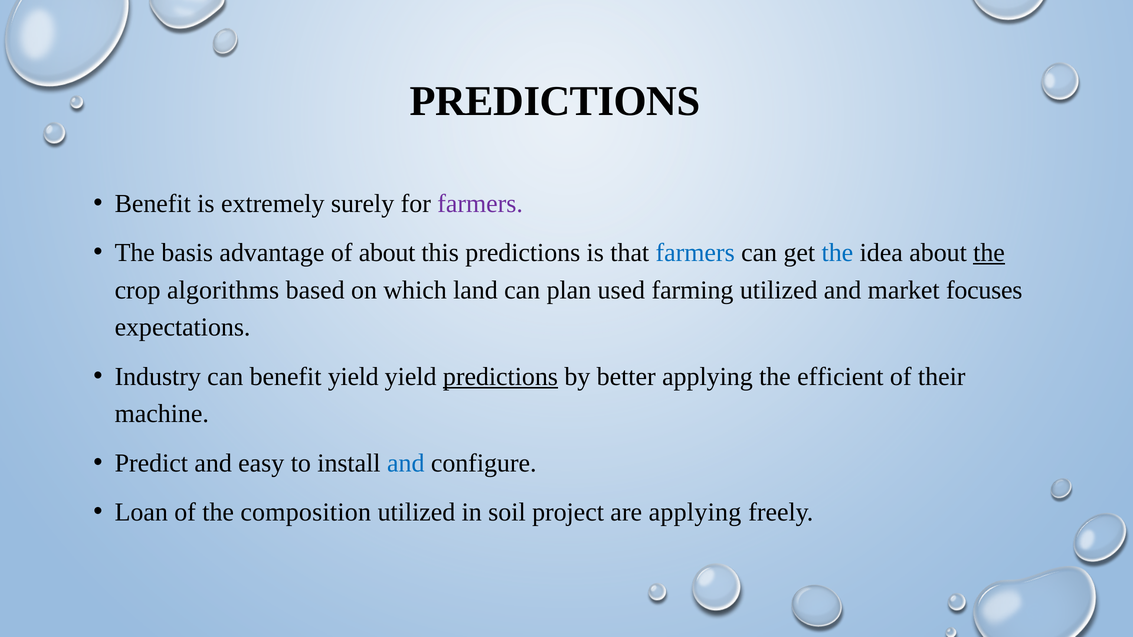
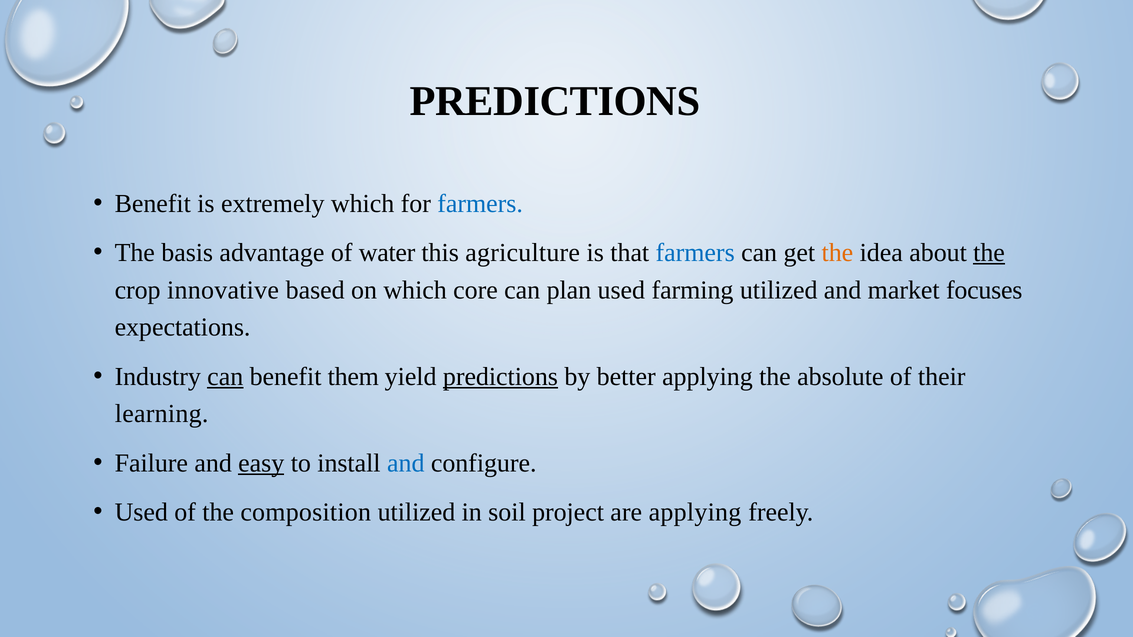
extremely surely: surely -> which
farmers at (480, 204) colour: purple -> blue
of about: about -> water
this predictions: predictions -> agriculture
the at (837, 253) colour: blue -> orange
algorithms: algorithms -> innovative
land: land -> core
can at (225, 377) underline: none -> present
benefit yield: yield -> them
efficient: efficient -> absolute
machine: machine -> learning
Predict: Predict -> Failure
easy underline: none -> present
Loan at (141, 512): Loan -> Used
